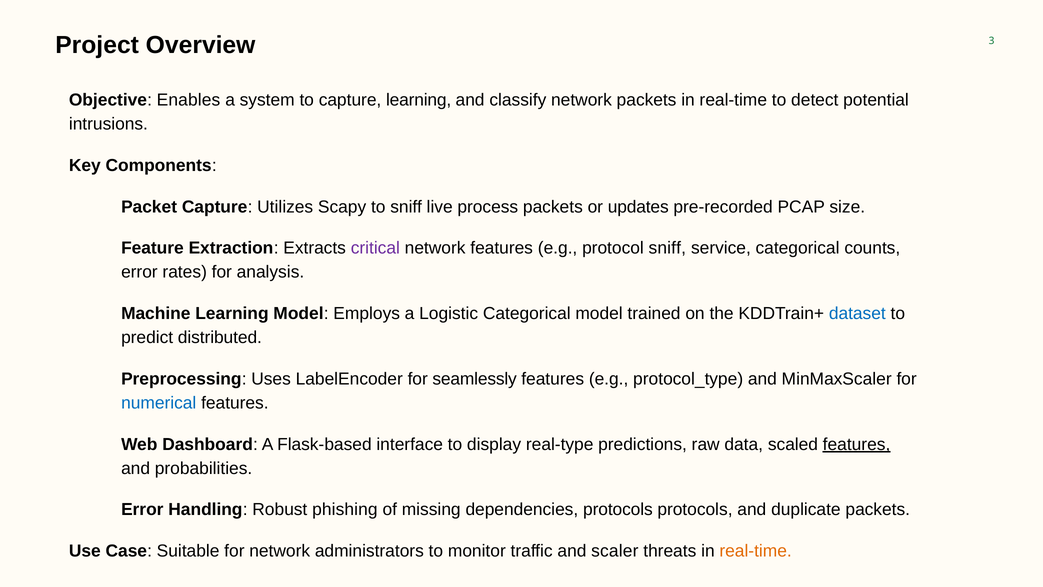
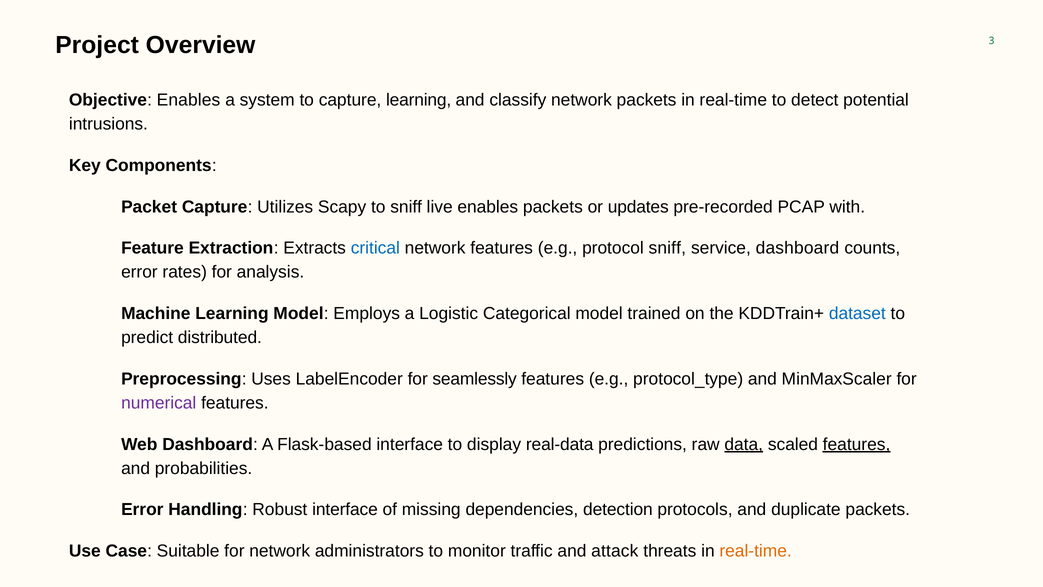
live process: process -> enables
size: size -> with
critical colour: purple -> blue
service categorical: categorical -> dashboard
numerical colour: blue -> purple
real-type: real-type -> real-data
data underline: none -> present
Robust phishing: phishing -> interface
dependencies protocols: protocols -> detection
scaler: scaler -> attack
